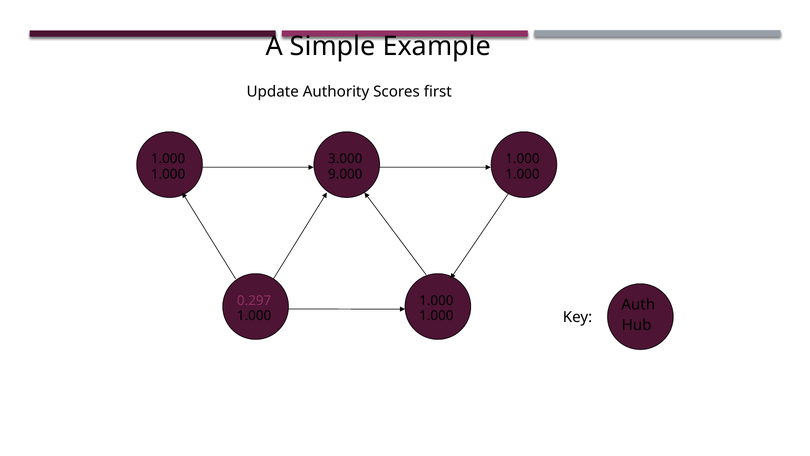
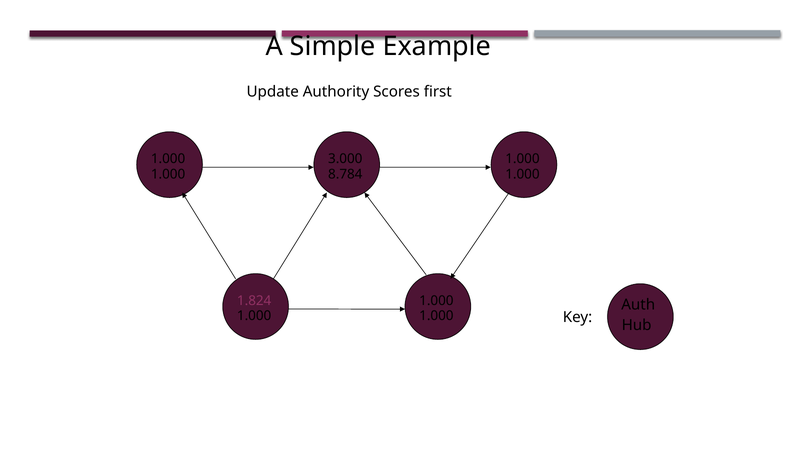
9.000: 9.000 -> 8.784
0.297: 0.297 -> 1.824
